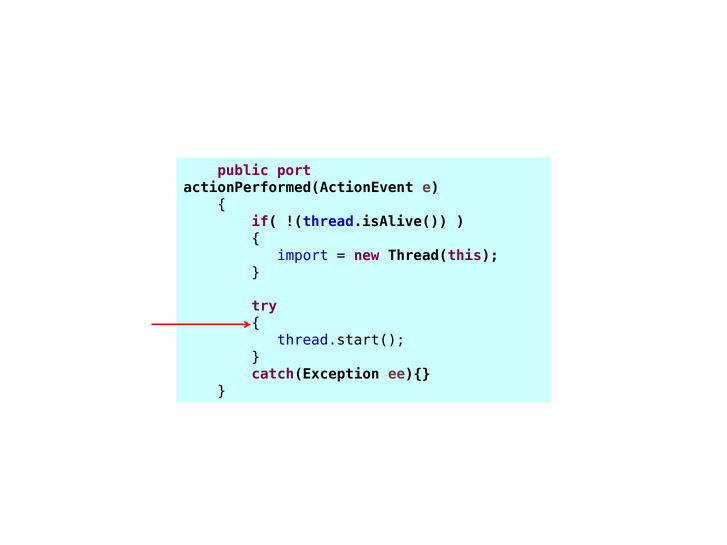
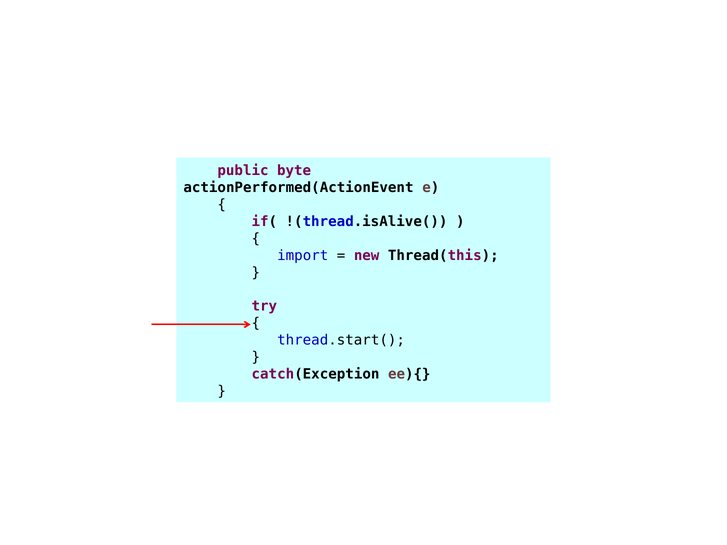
port: port -> byte
